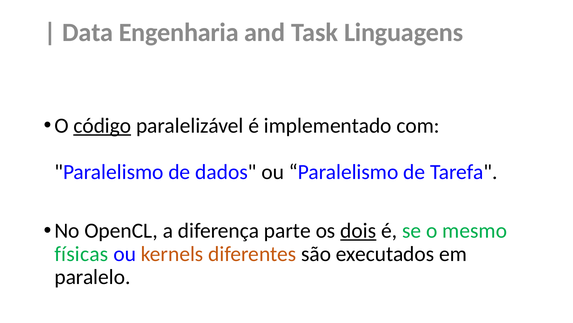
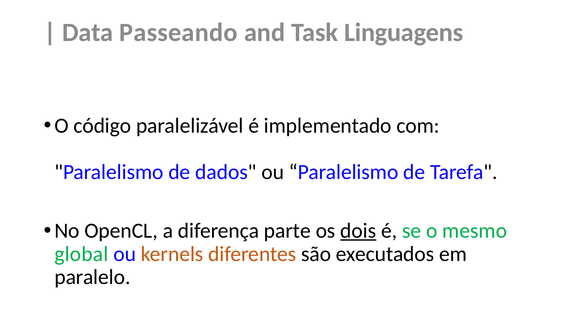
Engenharia: Engenharia -> Passeando
código underline: present -> none
físicas: físicas -> global
